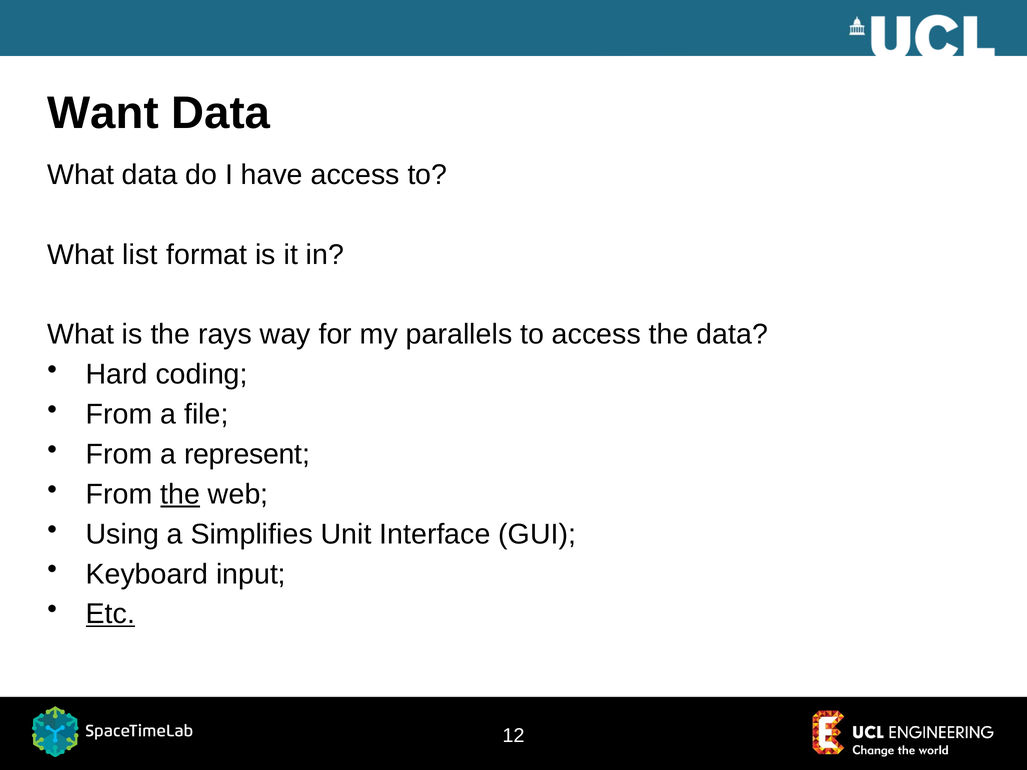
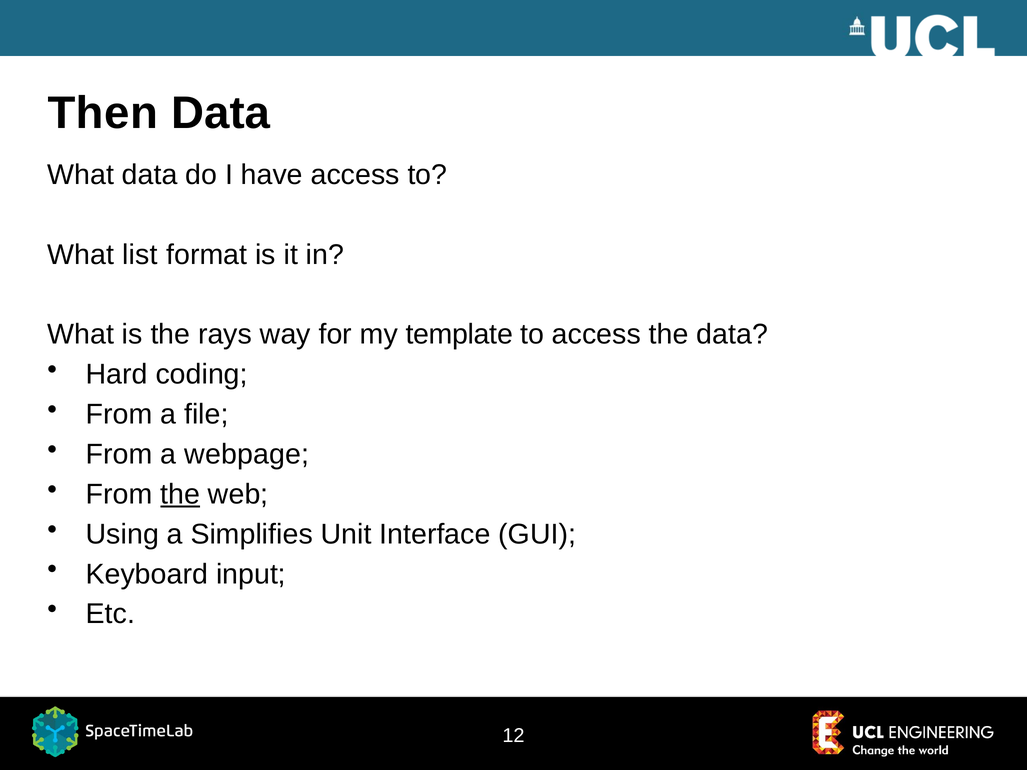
Want: Want -> Then
parallels: parallels -> template
represent: represent -> webpage
Etc underline: present -> none
